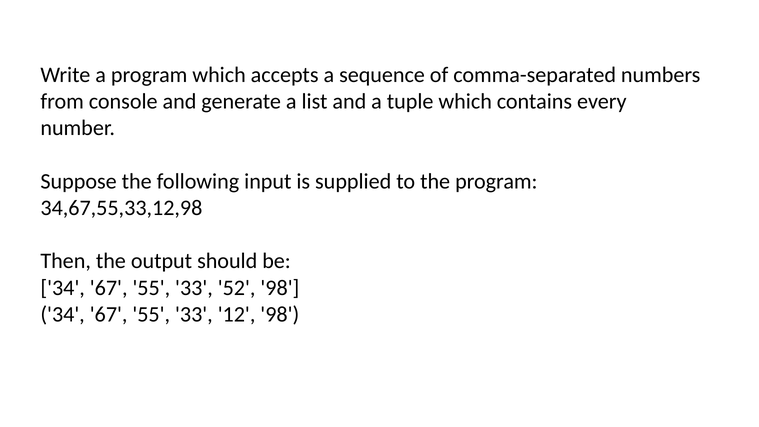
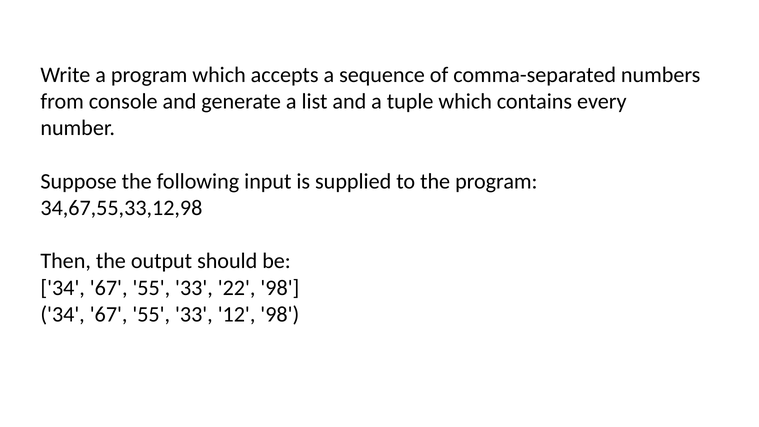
52: 52 -> 22
